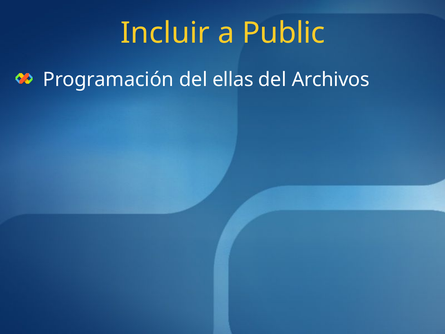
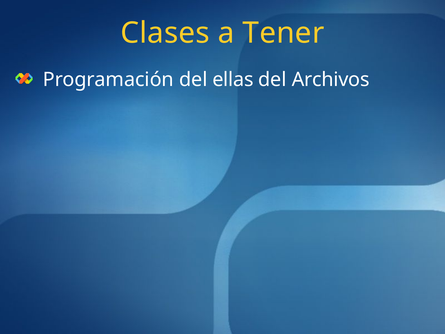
Incluir: Incluir -> Clases
Public: Public -> Tener
